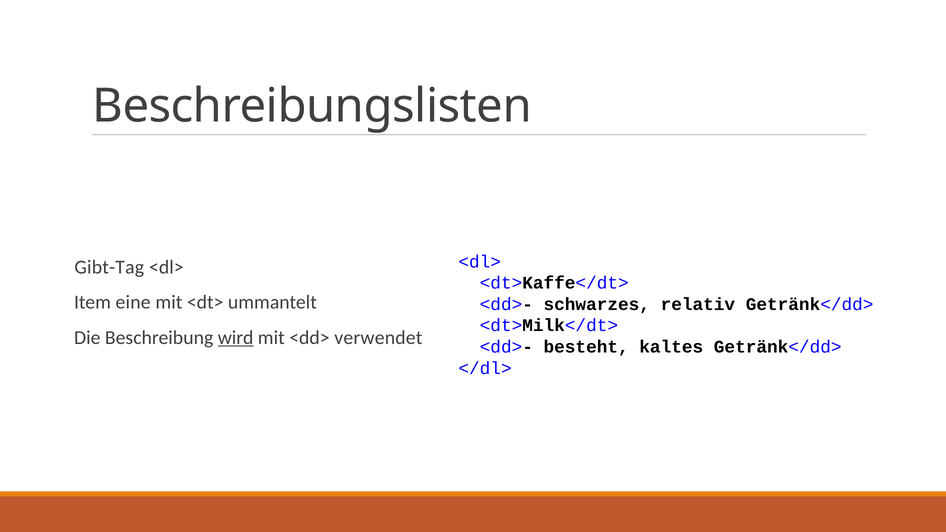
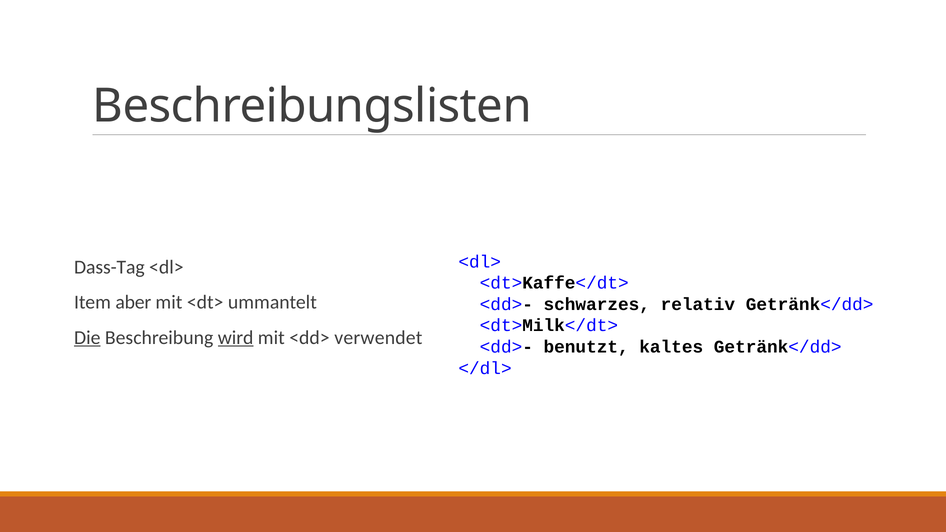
Gibt-Tag: Gibt-Tag -> Dass-Tag
eine: eine -> aber
Die underline: none -> present
besteht: besteht -> benutzt
